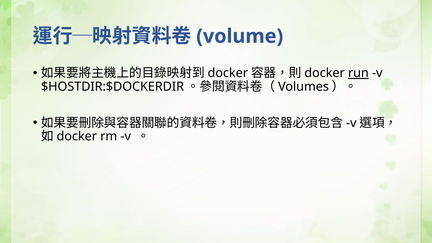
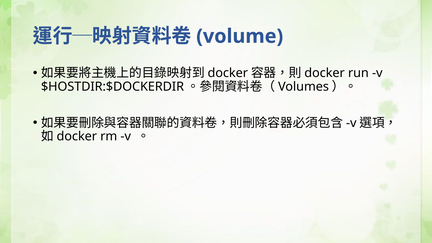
run underline: present -> none
